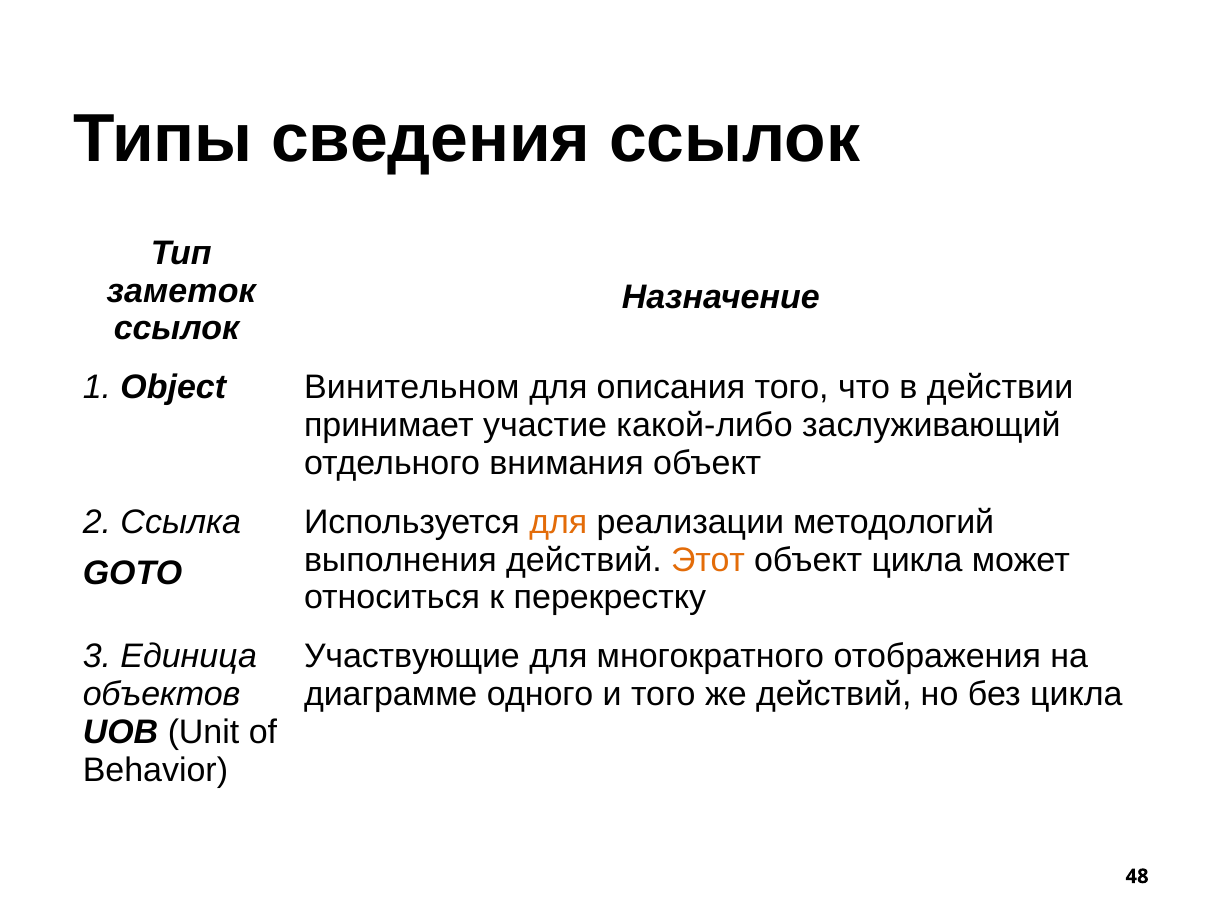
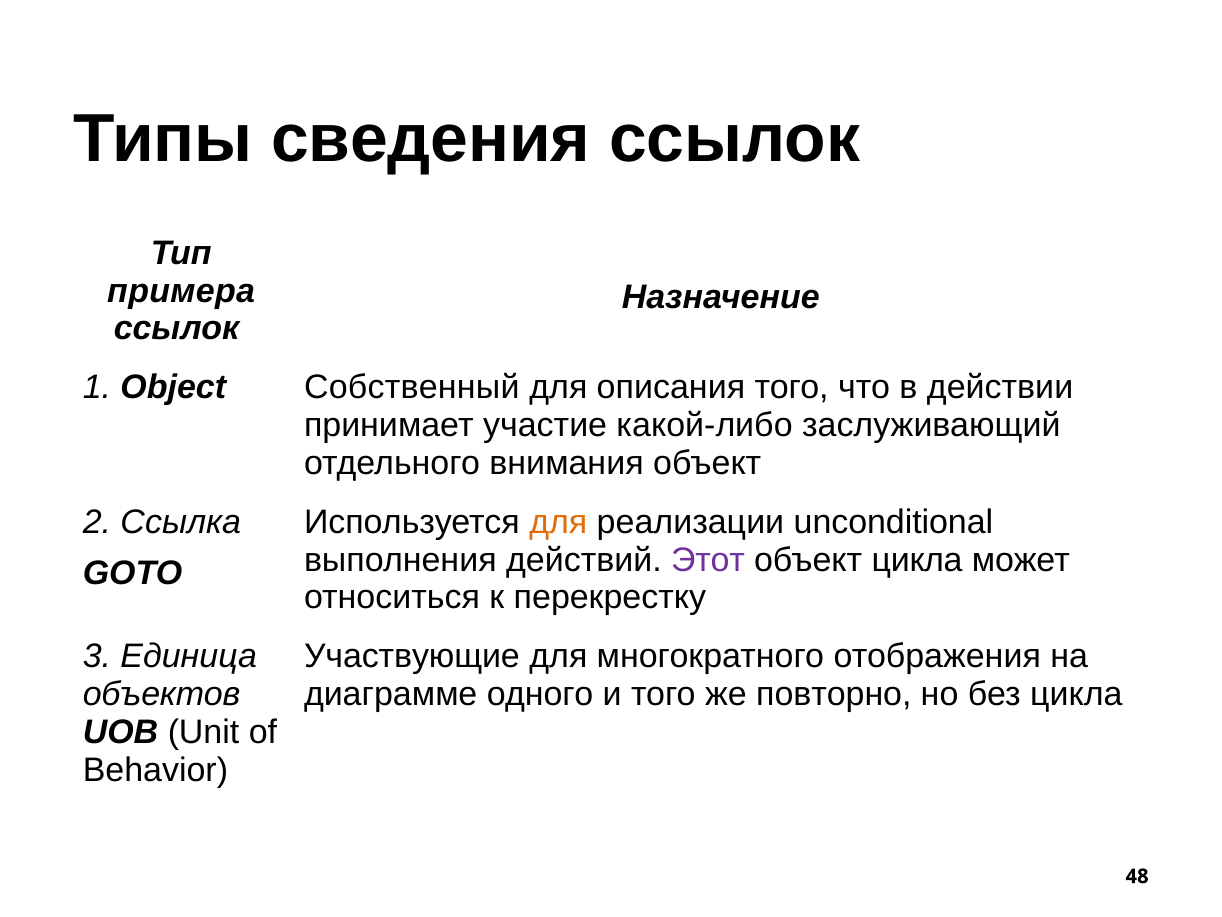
заметок: заметок -> примера
Винительном: Винительном -> Собственный
методологий: методологий -> unconditional
Этот colour: orange -> purple
же действий: действий -> повторно
